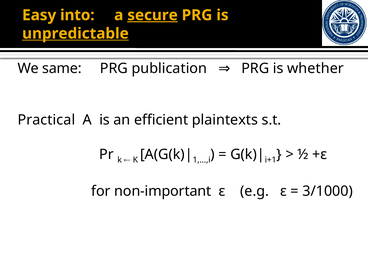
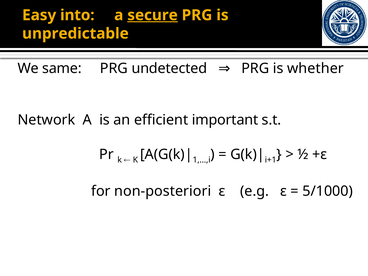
unpredictable underline: present -> none
publication: publication -> undetected
Practical: Practical -> Network
plaintexts: plaintexts -> important
non-important: non-important -> non-posteriori
3/1000: 3/1000 -> 5/1000
